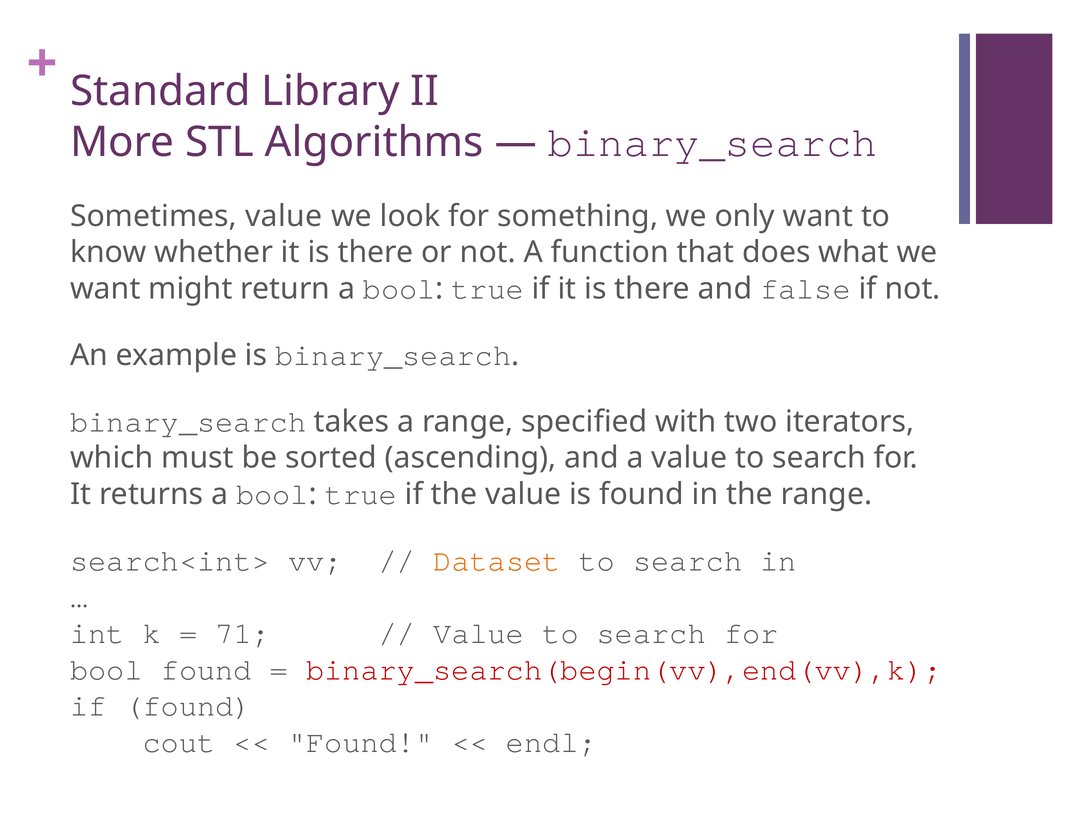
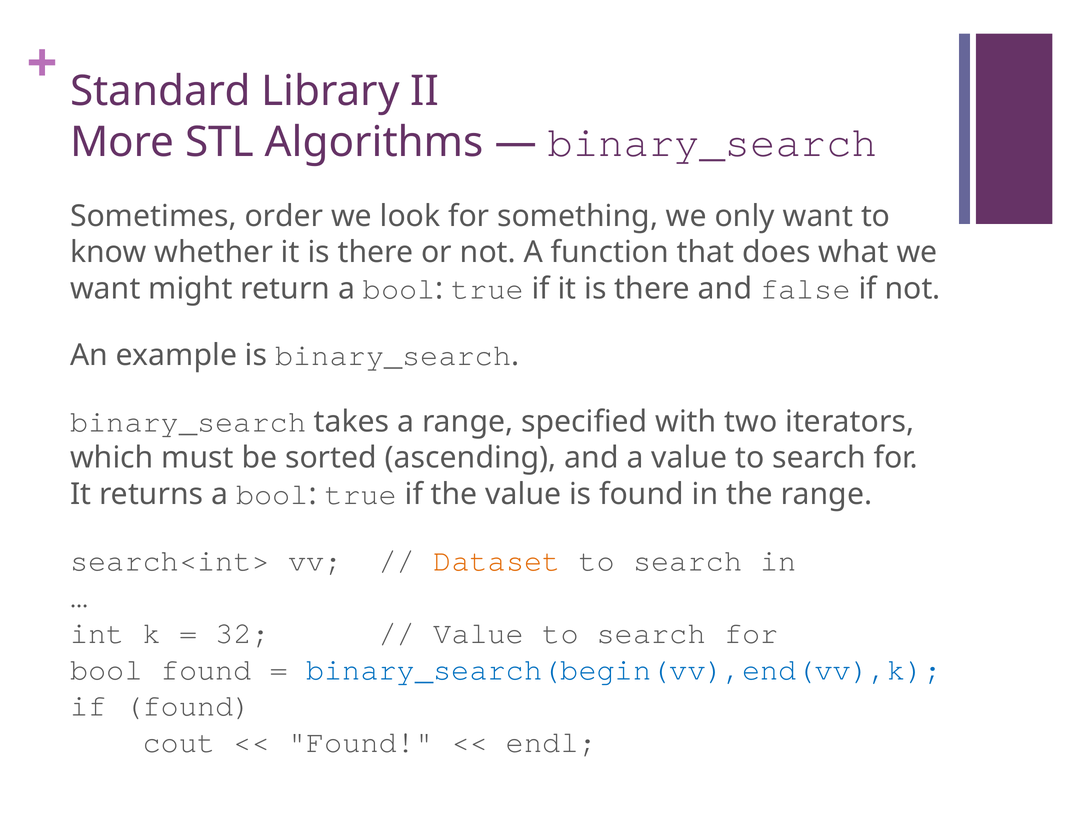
Sometimes value: value -> order
71: 71 -> 32
binary_search(begin(vv),end(vv),k colour: red -> blue
